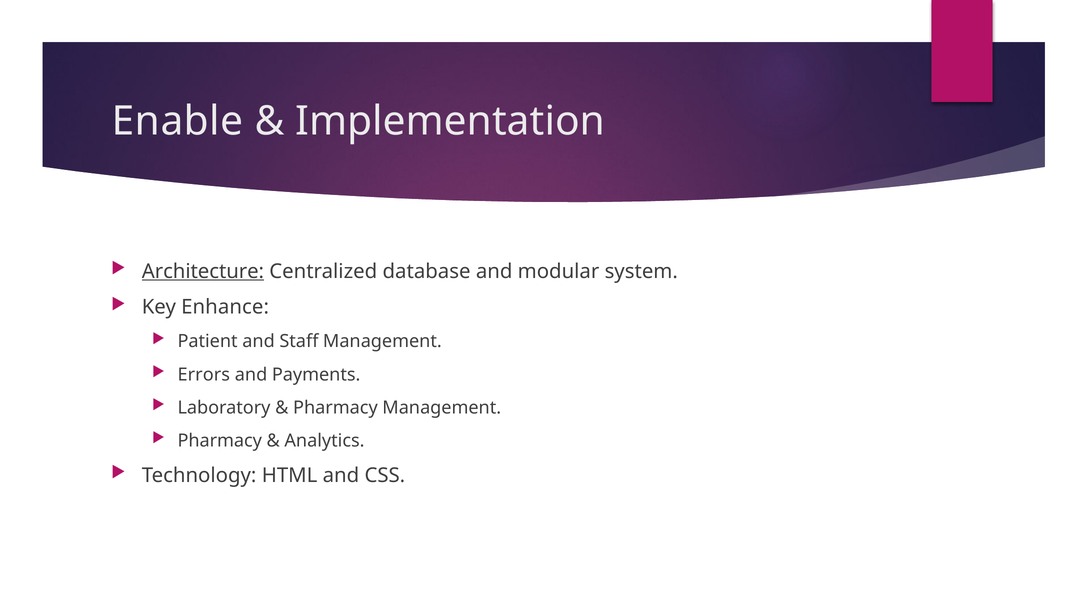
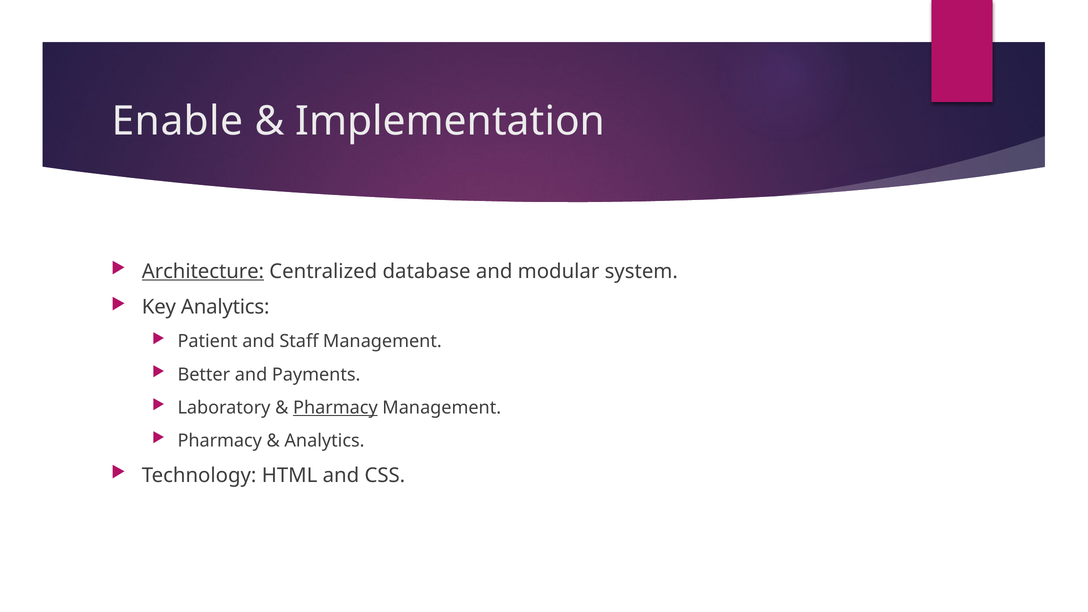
Key Enhance: Enhance -> Analytics
Errors: Errors -> Better
Pharmacy at (335, 408) underline: none -> present
